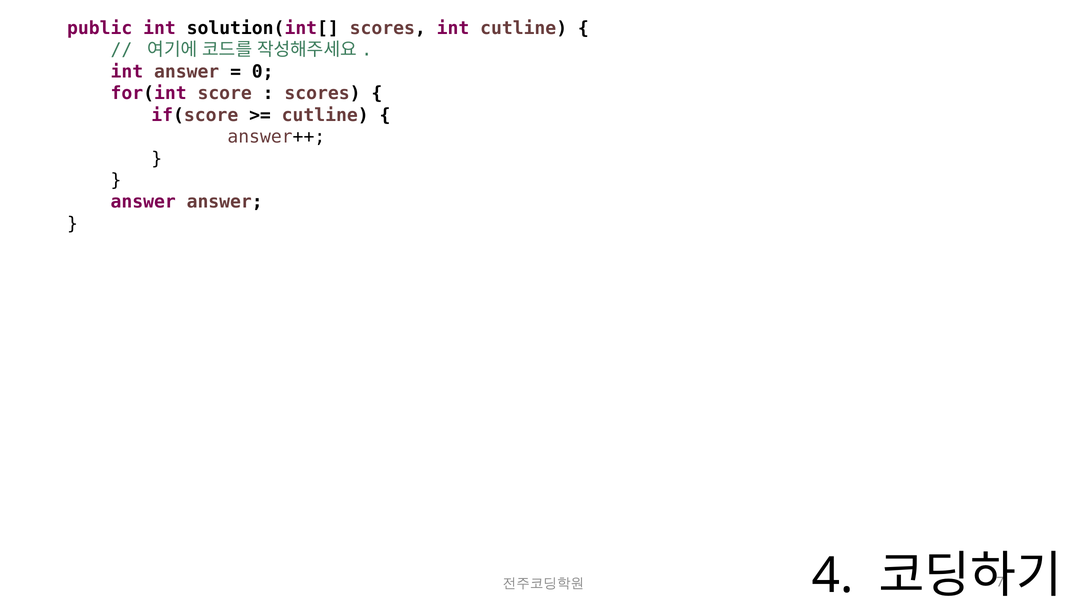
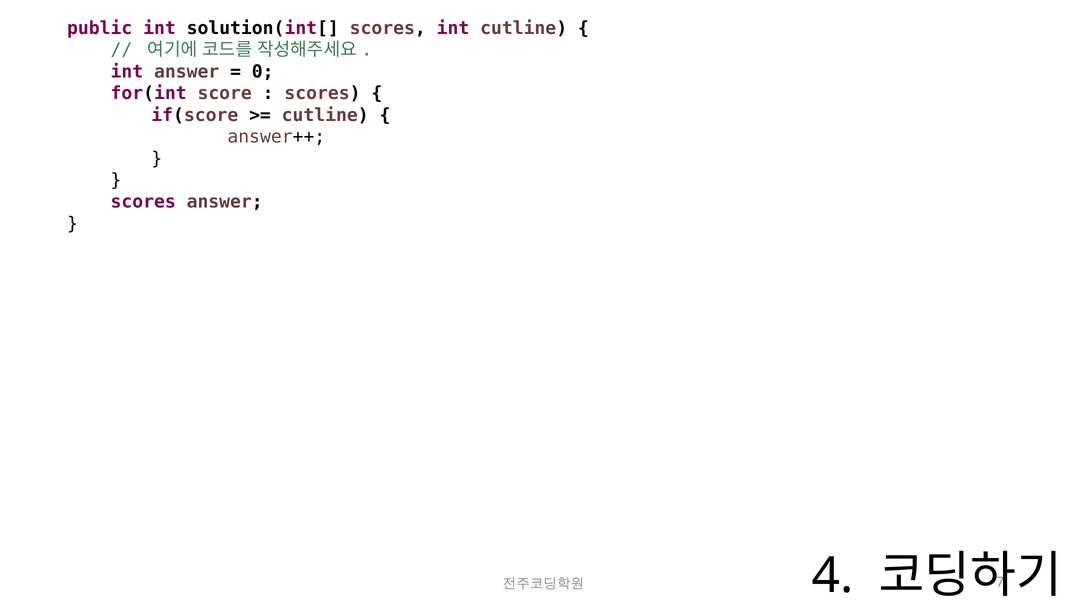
answer at (143, 202): answer -> scores
